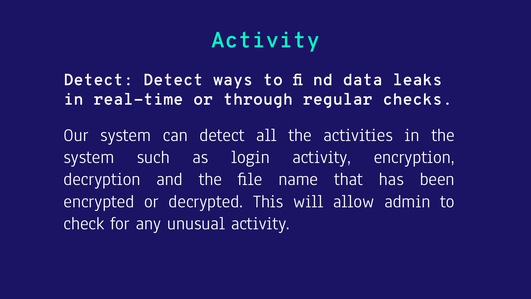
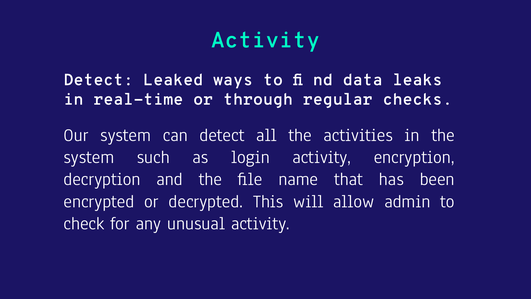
Detect Detect: Detect -> Leaked
